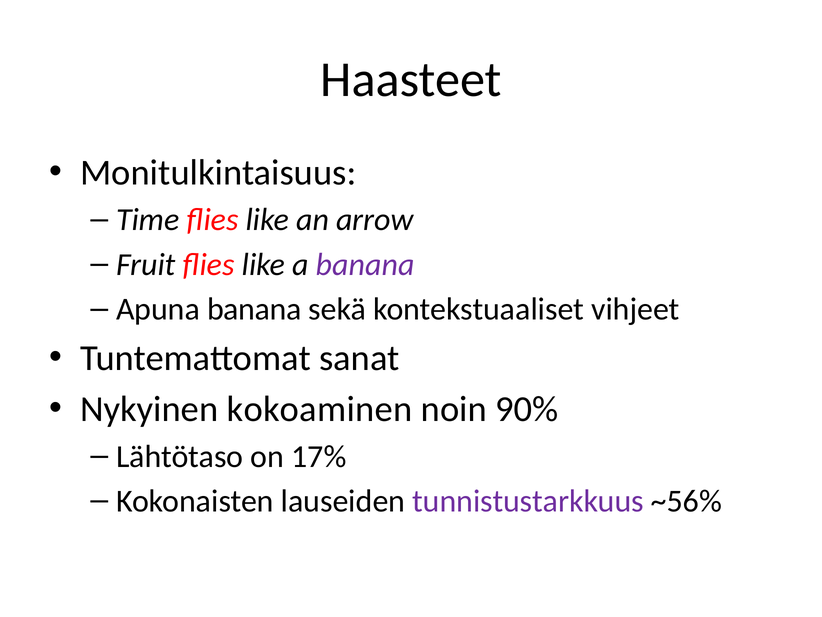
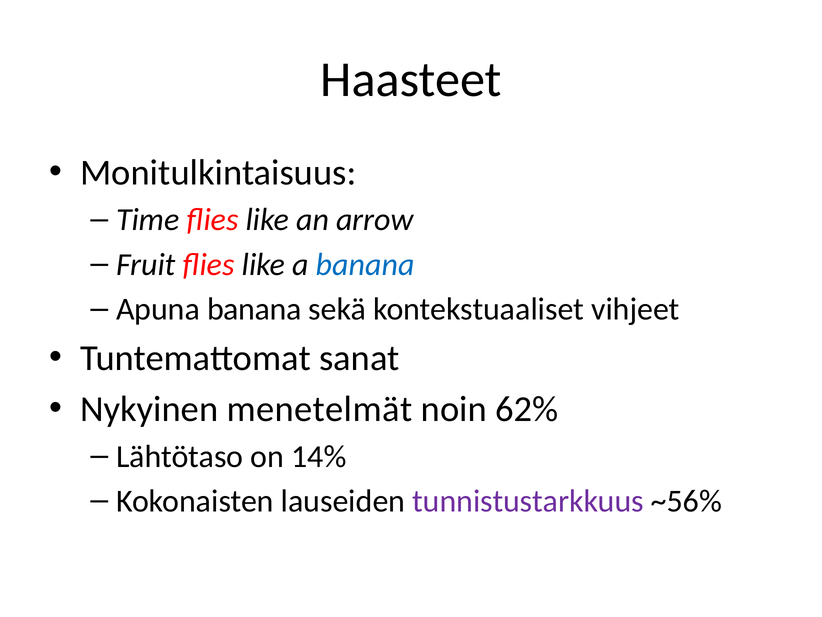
banana at (365, 264) colour: purple -> blue
kokoaminen: kokoaminen -> menetelmät
90%: 90% -> 62%
17%: 17% -> 14%
